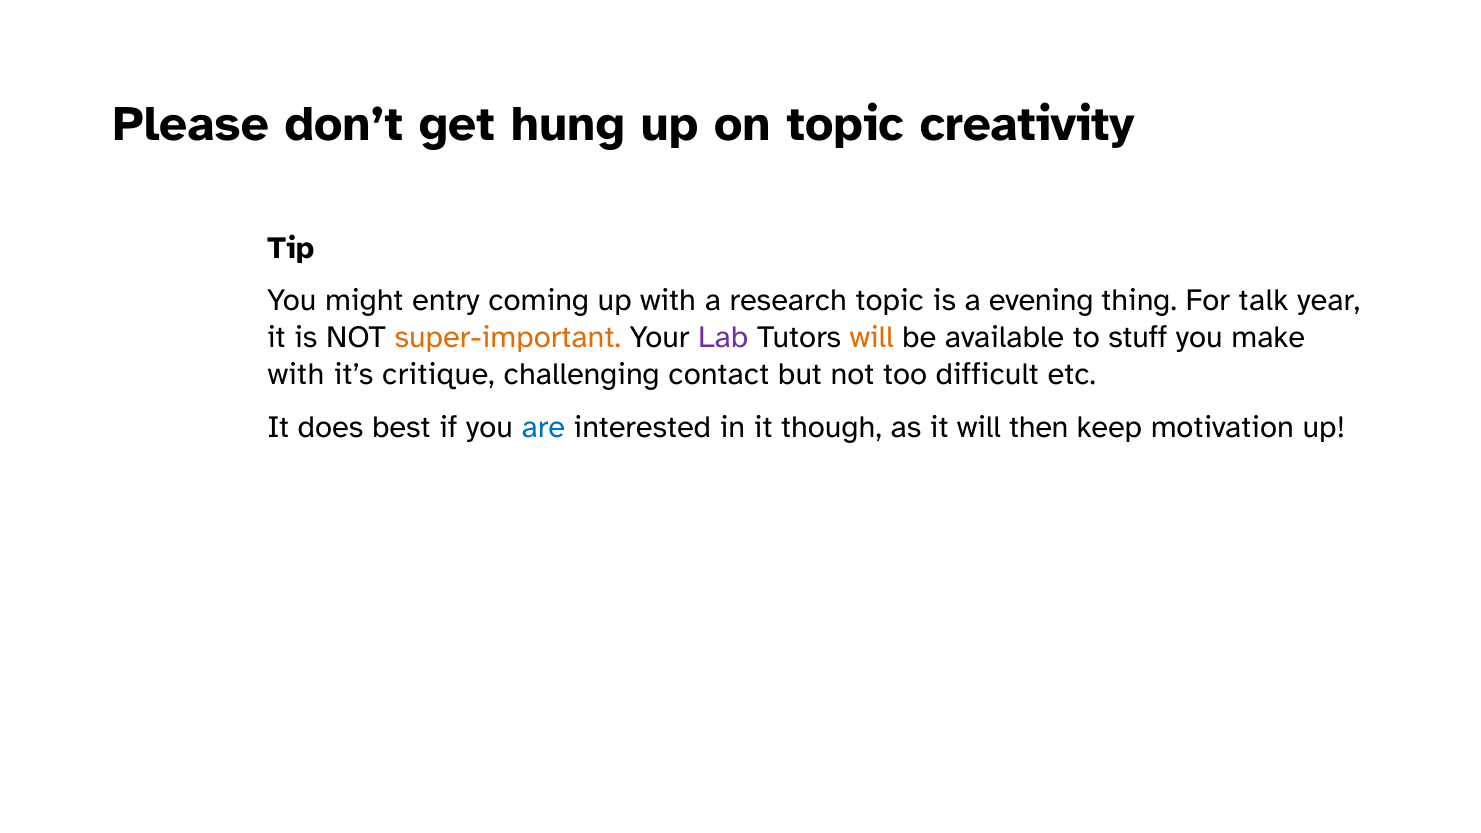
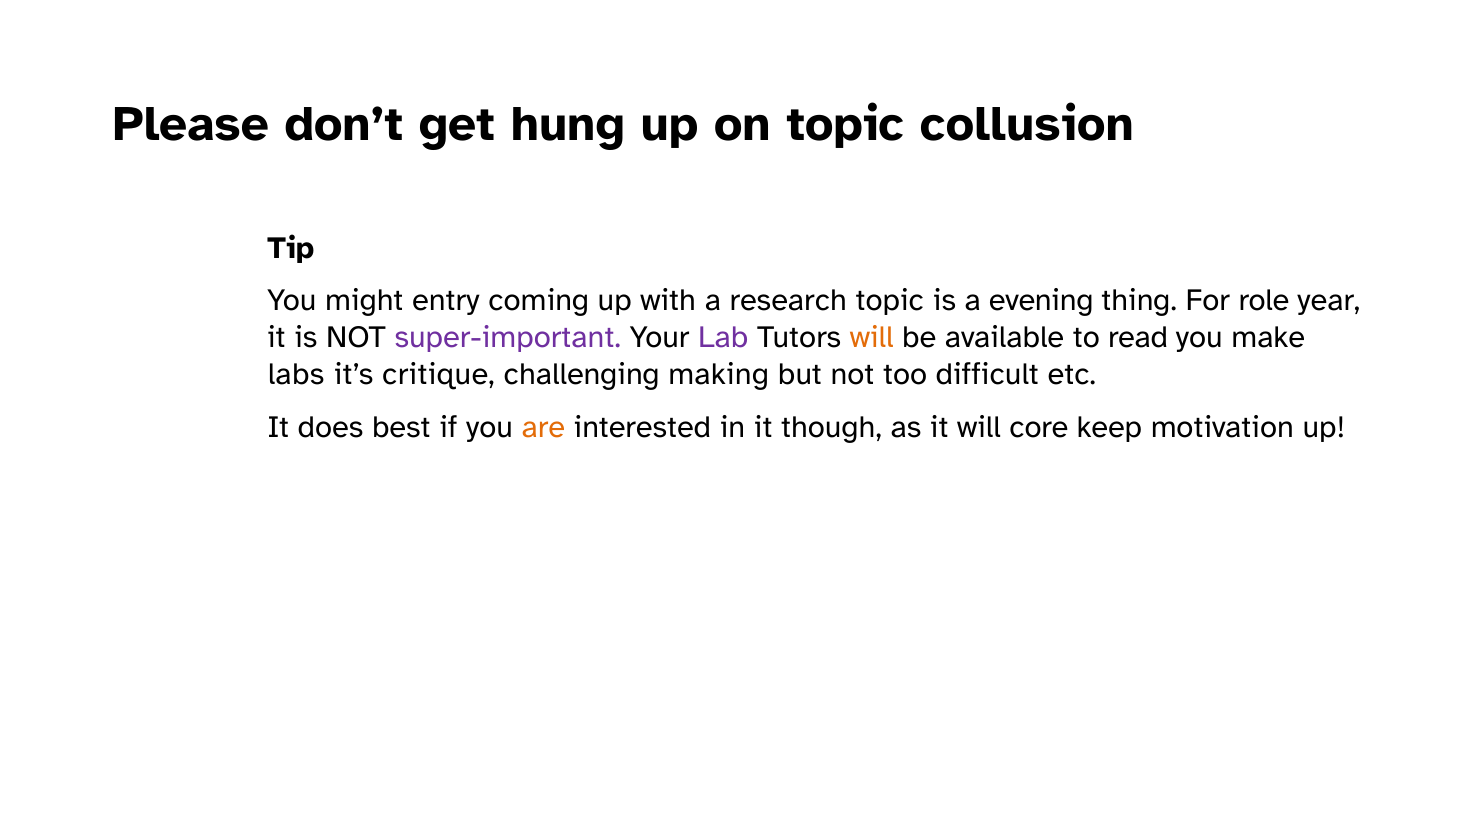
creativity: creativity -> collusion
talk: talk -> role
super-important colour: orange -> purple
stuff: stuff -> read
with at (296, 375): with -> labs
contact: contact -> making
are colour: blue -> orange
then: then -> core
